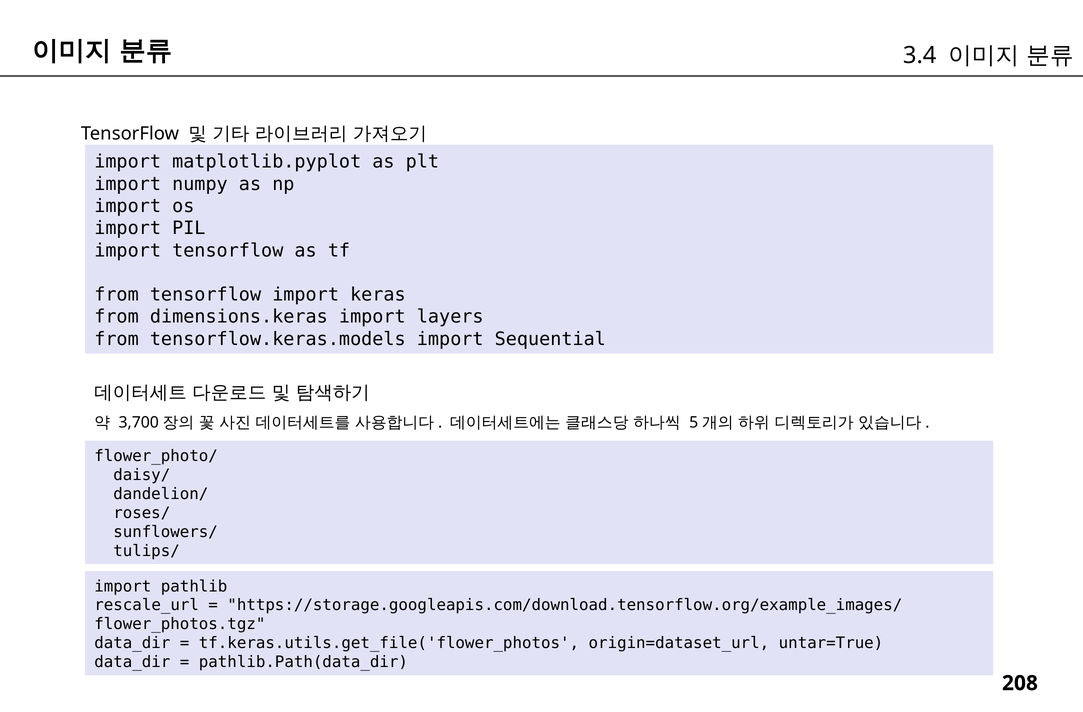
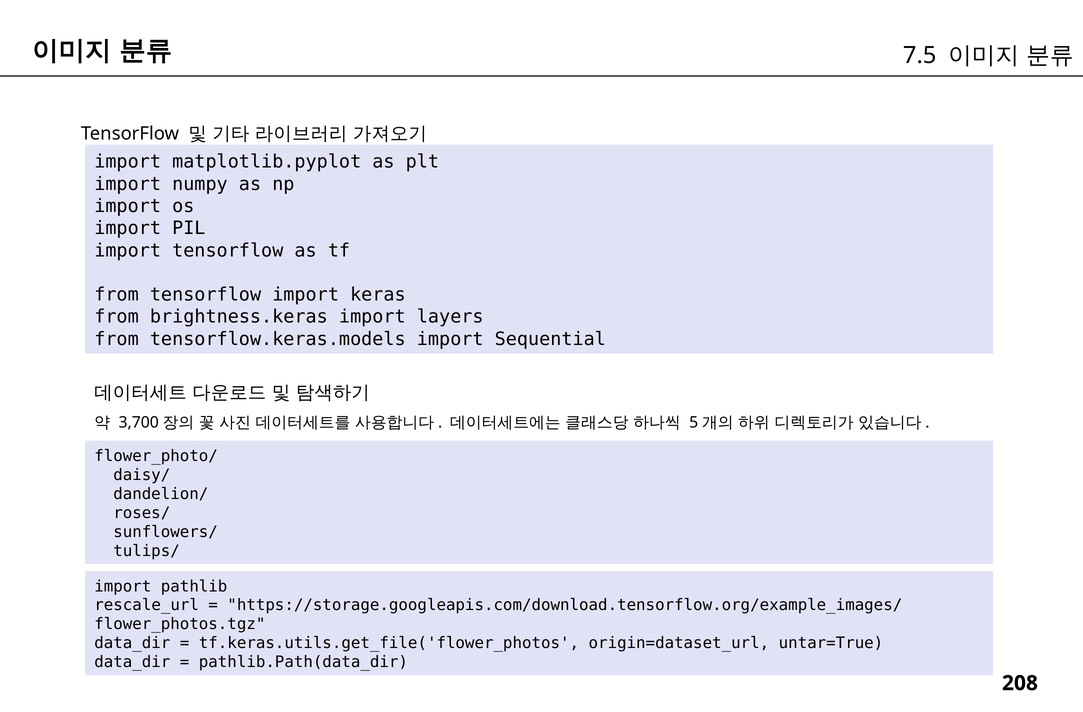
3.4: 3.4 -> 7.5
dimensions.keras: dimensions.keras -> brightness.keras
